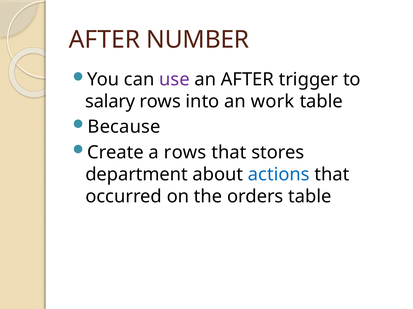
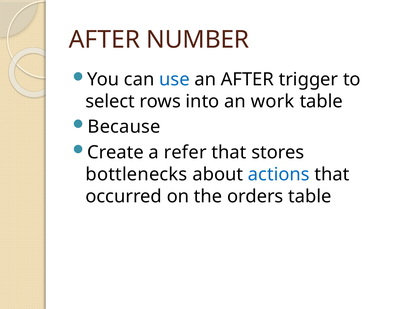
use colour: purple -> blue
salary: salary -> select
a rows: rows -> refer
department: department -> bottlenecks
